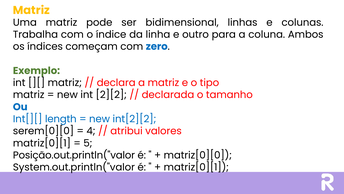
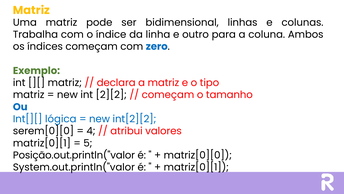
declarada at (168, 95): declarada -> começam
length: length -> lógica
